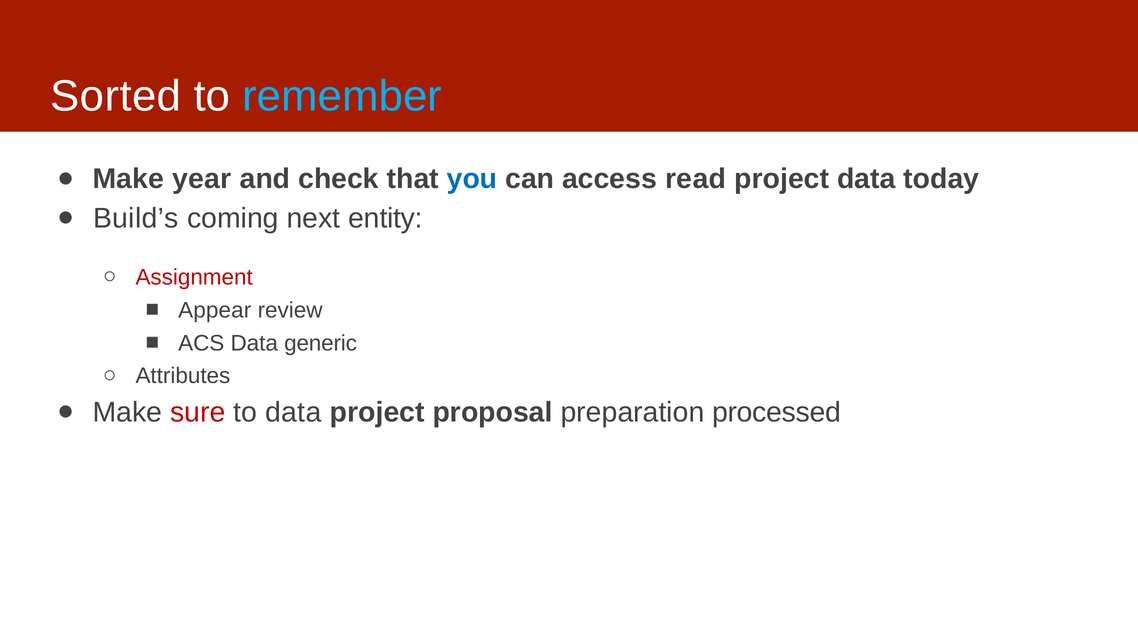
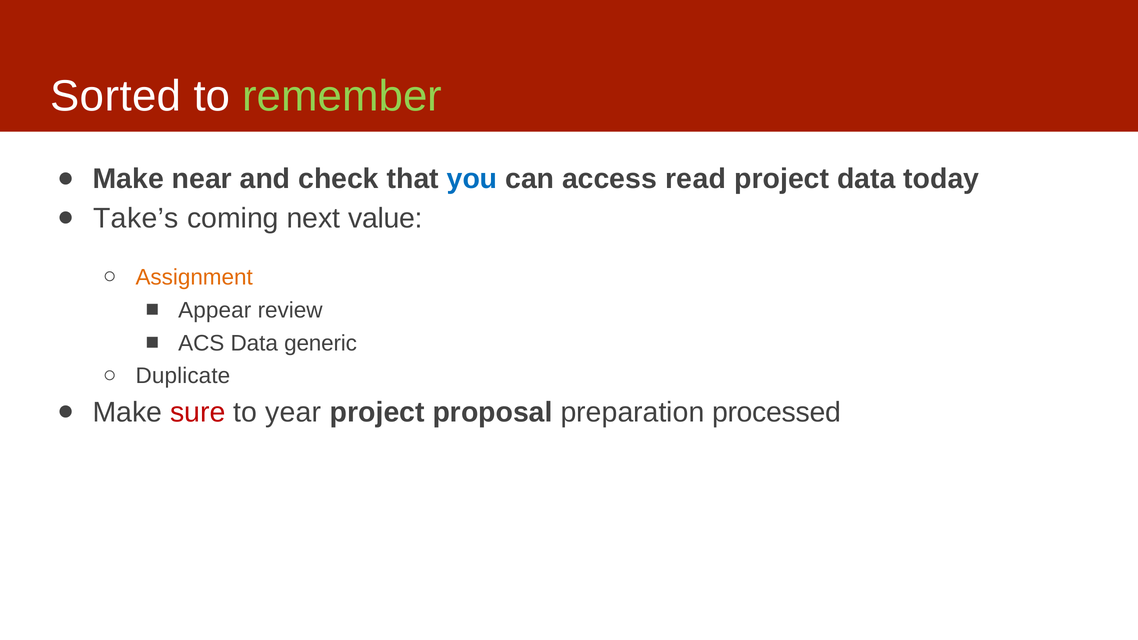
remember colour: light blue -> light green
year: year -> near
Build’s: Build’s -> Take’s
entity: entity -> value
Assignment colour: red -> orange
Attributes: Attributes -> Duplicate
to data: data -> year
